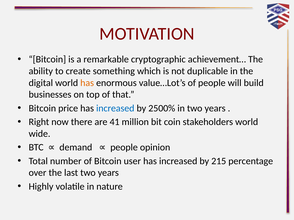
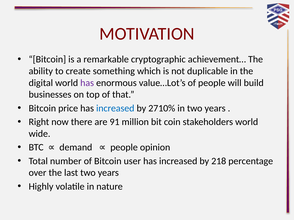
has at (87, 83) colour: orange -> purple
2500%: 2500% -> 2710%
41: 41 -> 91
215: 215 -> 218
